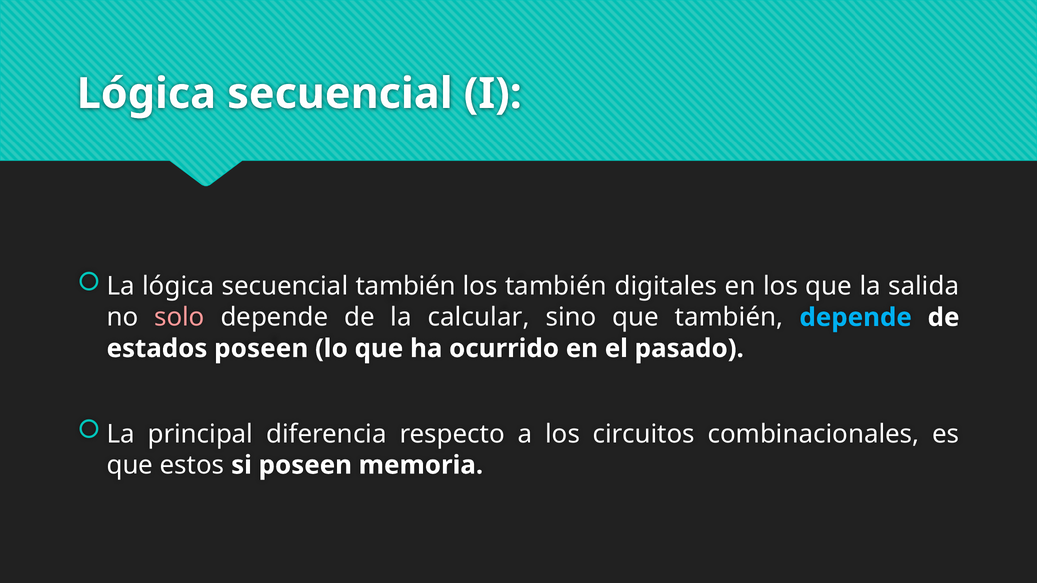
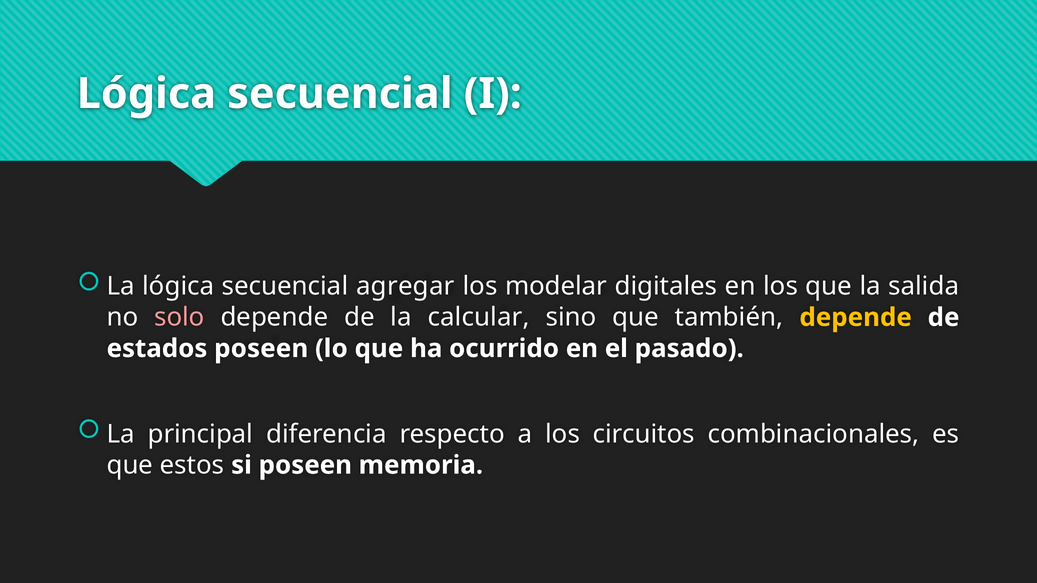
secuencial también: también -> agregar
los también: también -> modelar
depende at (856, 318) colour: light blue -> yellow
